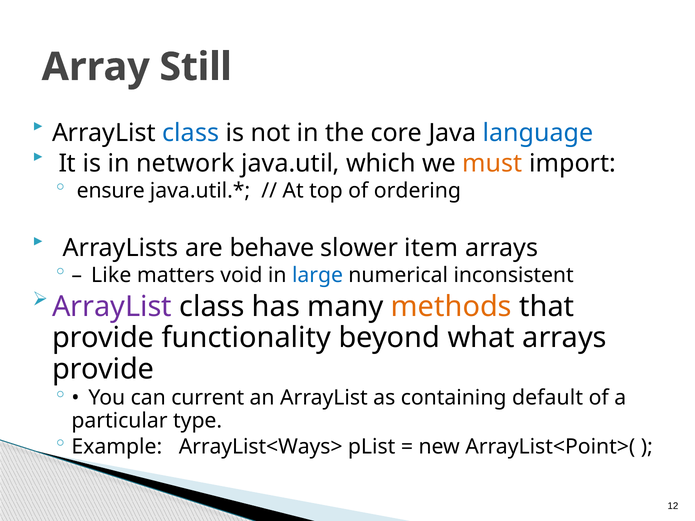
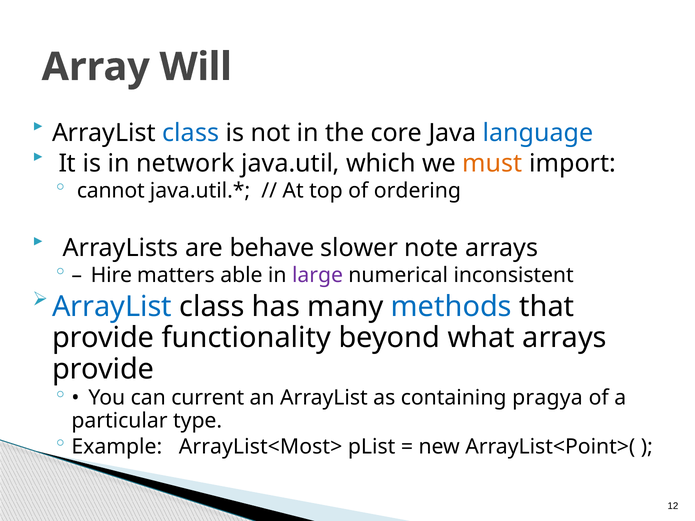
Still: Still -> Will
ensure: ensure -> cannot
item: item -> note
Like: Like -> Hire
void: void -> able
large colour: blue -> purple
ArrayList at (112, 307) colour: purple -> blue
methods colour: orange -> blue
default: default -> pragya
ArrayList<Ways>: ArrayList<Ways> -> ArrayList<Most>
